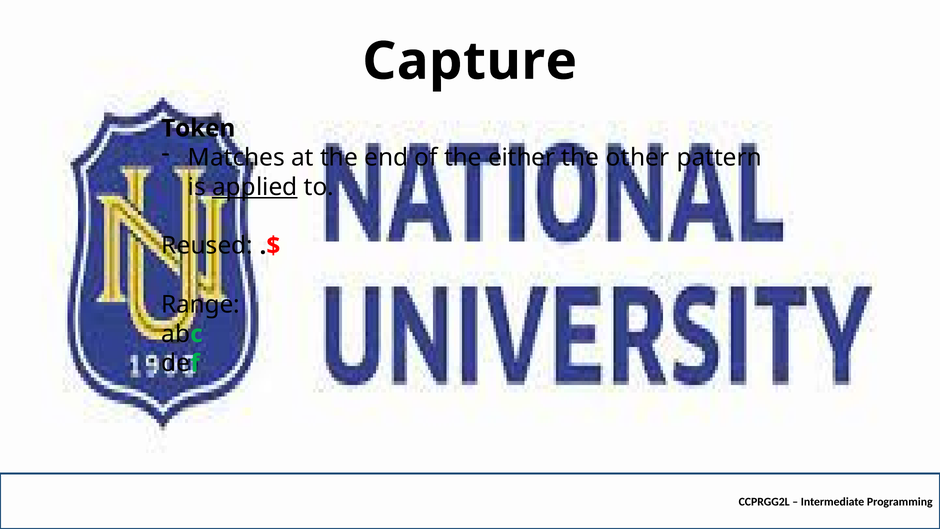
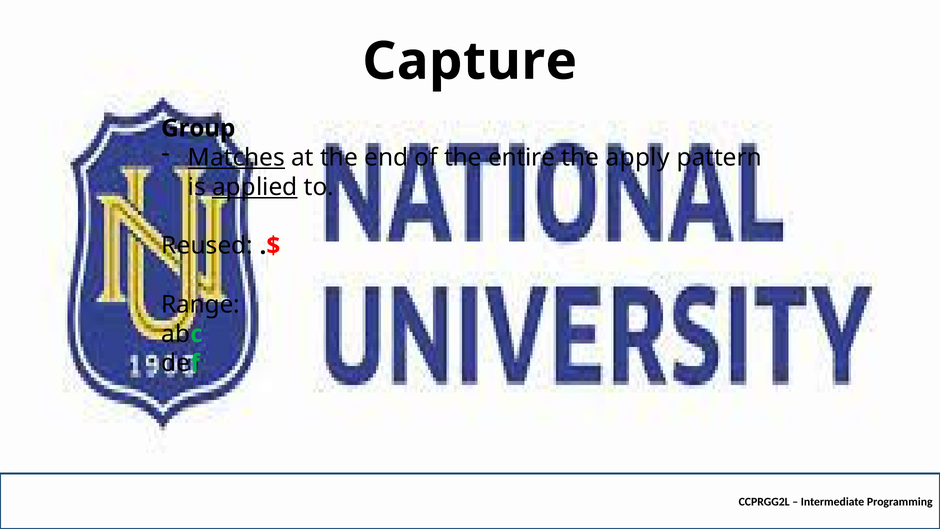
Token: Token -> Group
Matches underline: none -> present
either: either -> entire
other: other -> apply
